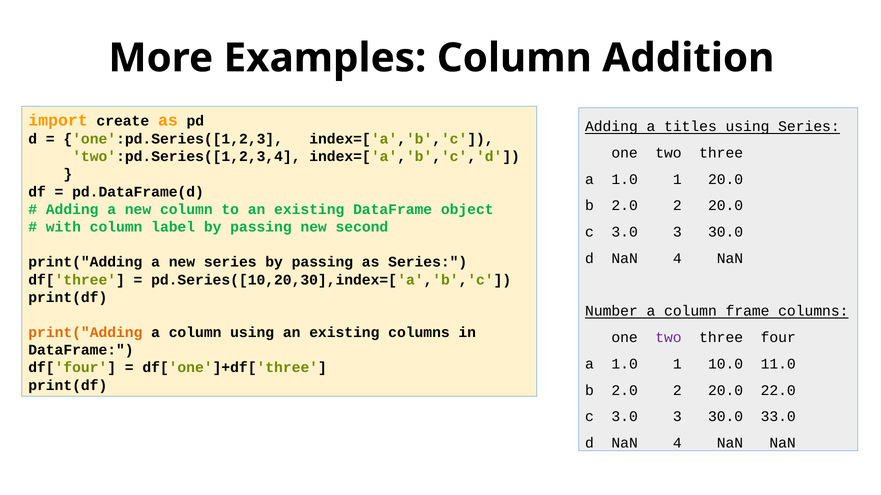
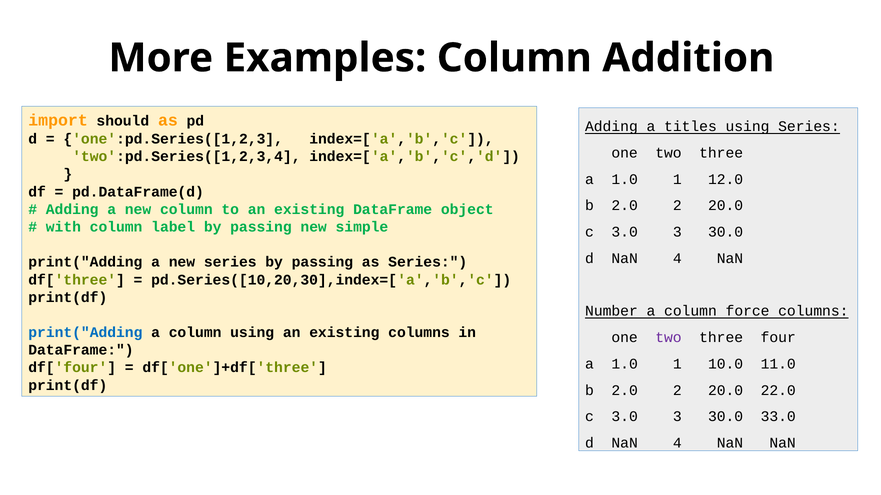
create: create -> should
1 20.0: 20.0 -> 12.0
second: second -> simple
frame: frame -> force
print("Adding at (85, 333) colour: orange -> blue
